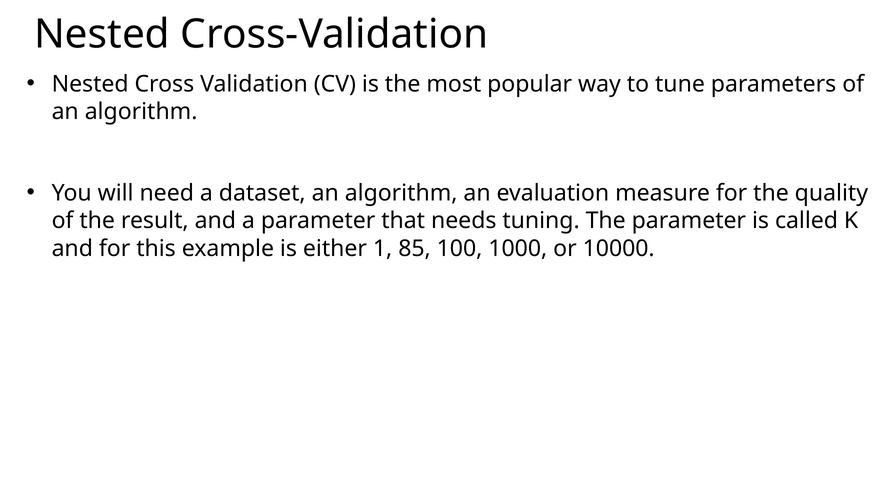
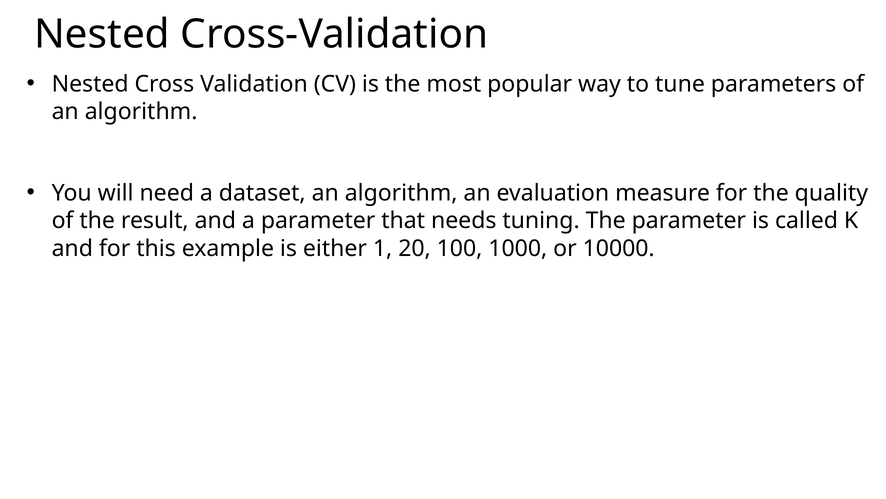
85: 85 -> 20
